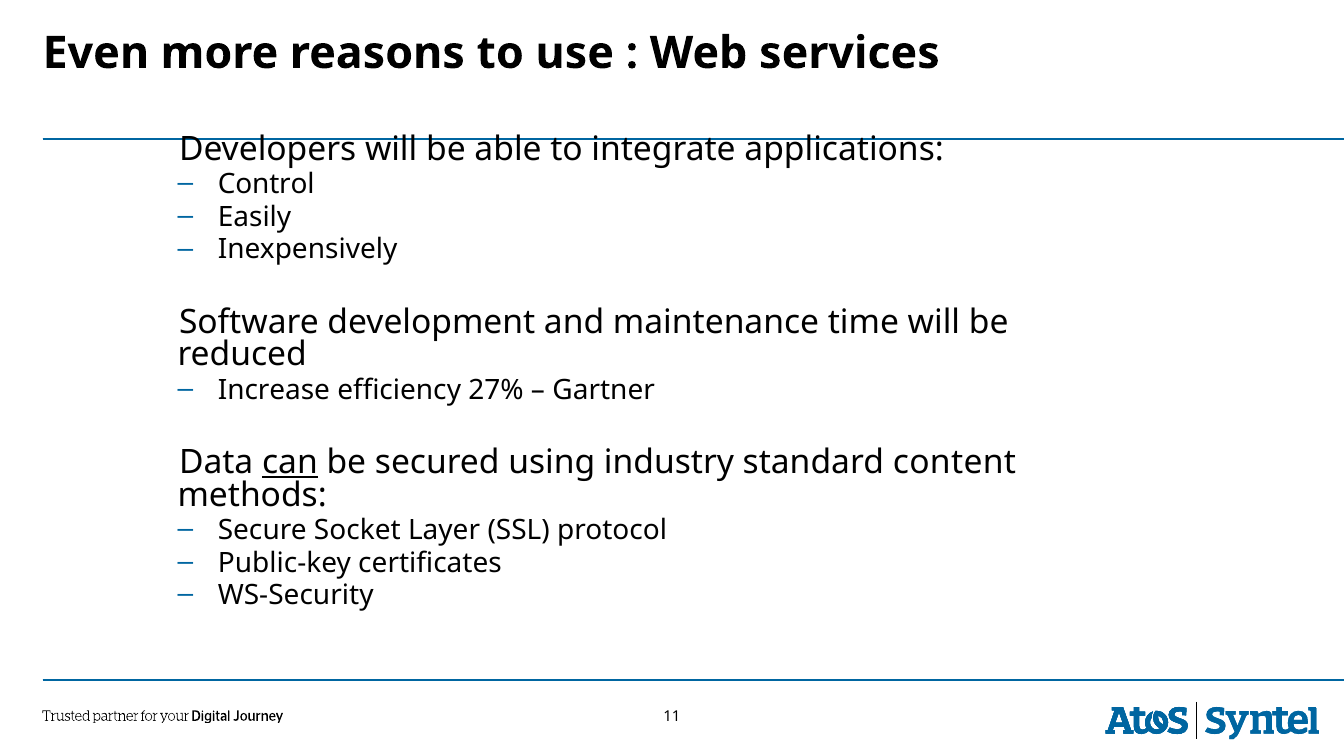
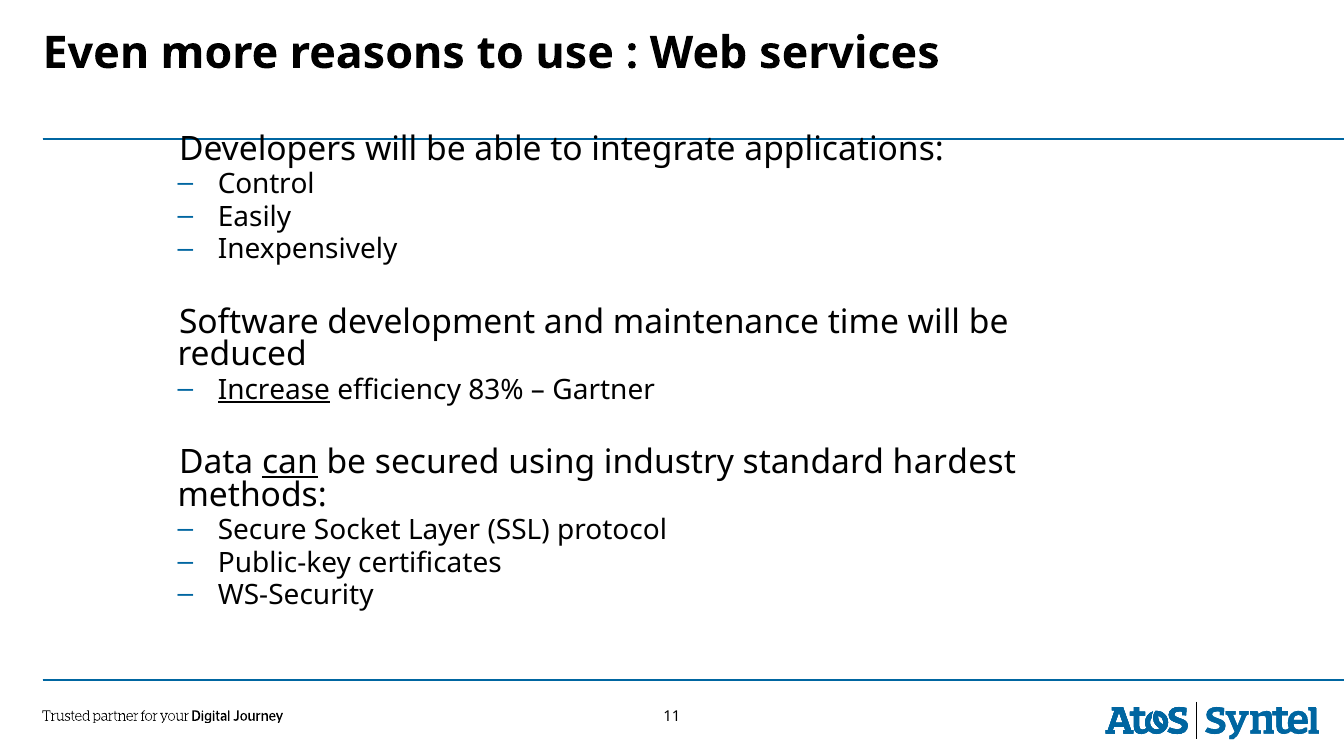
Increase underline: none -> present
27%: 27% -> 83%
content: content -> hardest
